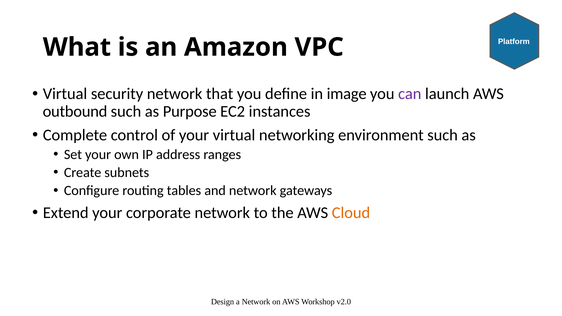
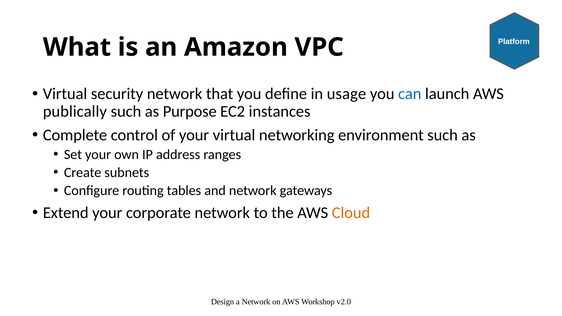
image: image -> usage
can colour: purple -> blue
outbound: outbound -> publically
